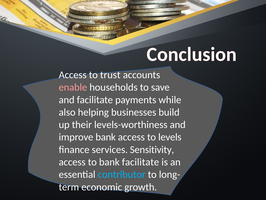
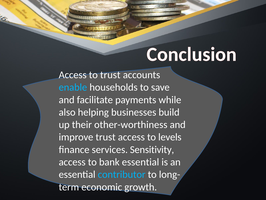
enable colour: pink -> light blue
levels-worthiness: levels-worthiness -> other-worthiness
improve bank: bank -> trust
bank facilitate: facilitate -> essential
